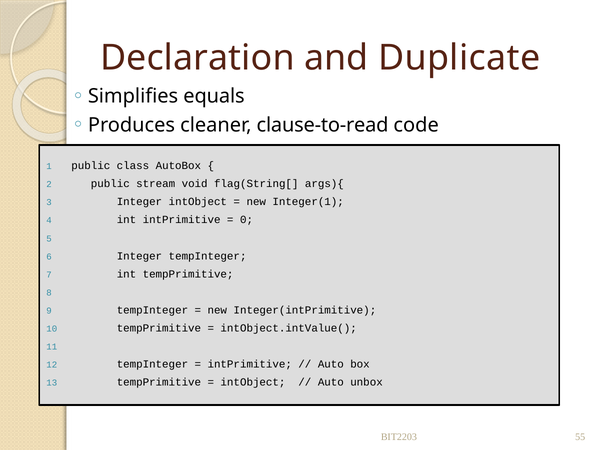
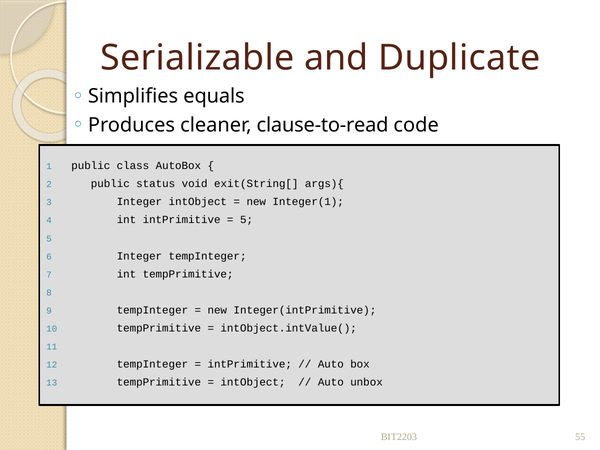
Declaration: Declaration -> Serializable
stream: stream -> status
flag(String[: flag(String[ -> exit(String[
0 at (247, 220): 0 -> 5
